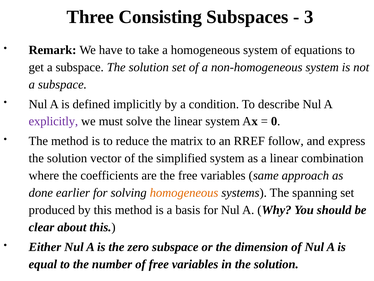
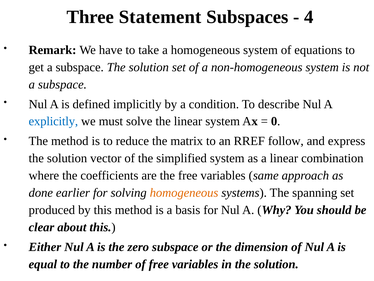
Consisting: Consisting -> Statement
3: 3 -> 4
explicitly colour: purple -> blue
